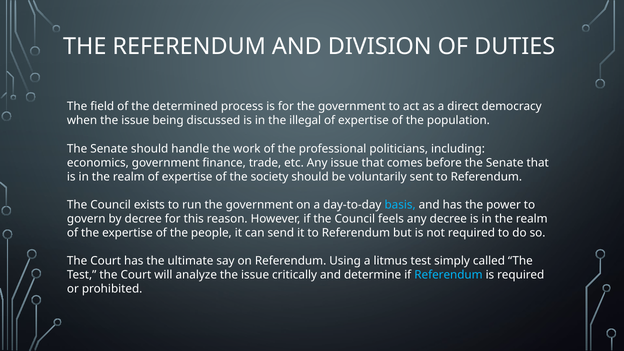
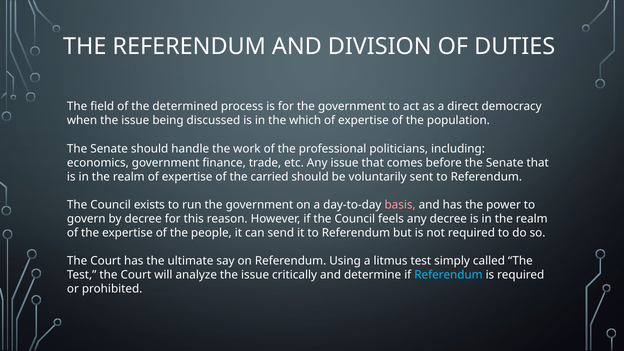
illegal: illegal -> which
society: society -> carried
basis colour: light blue -> pink
